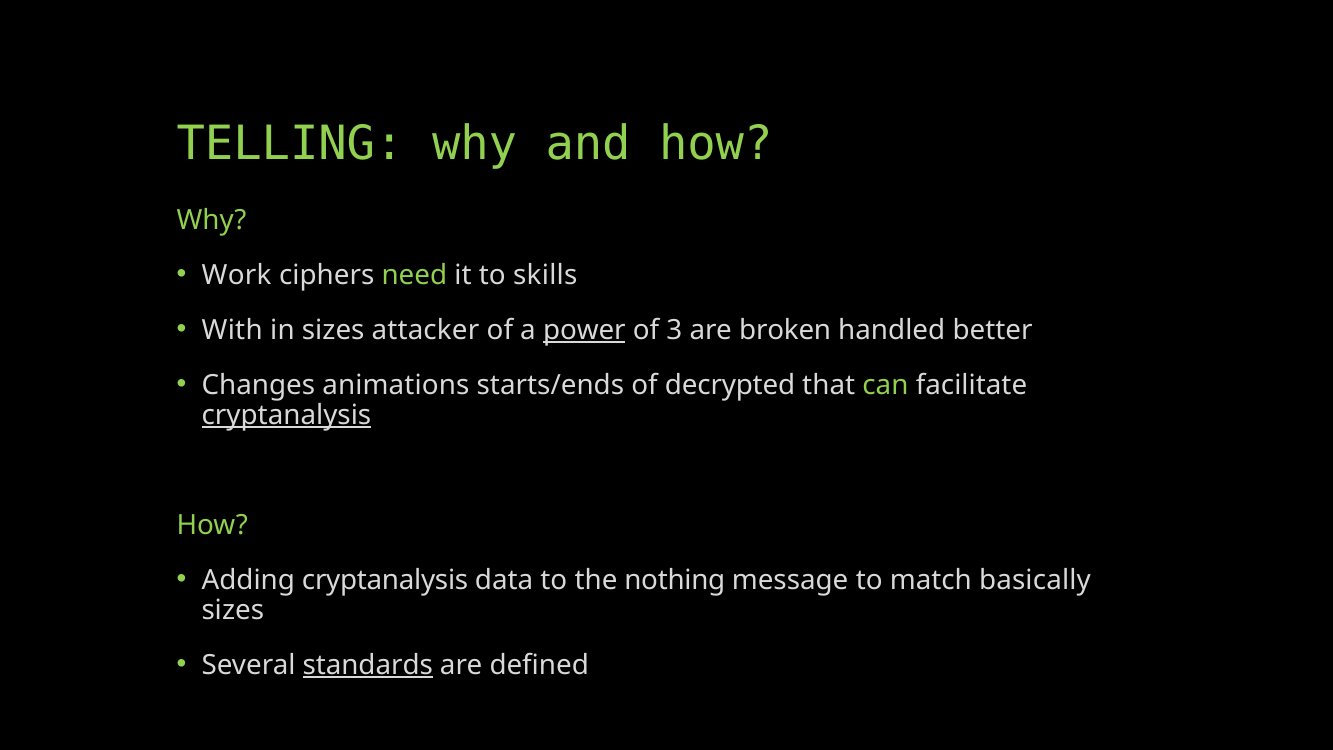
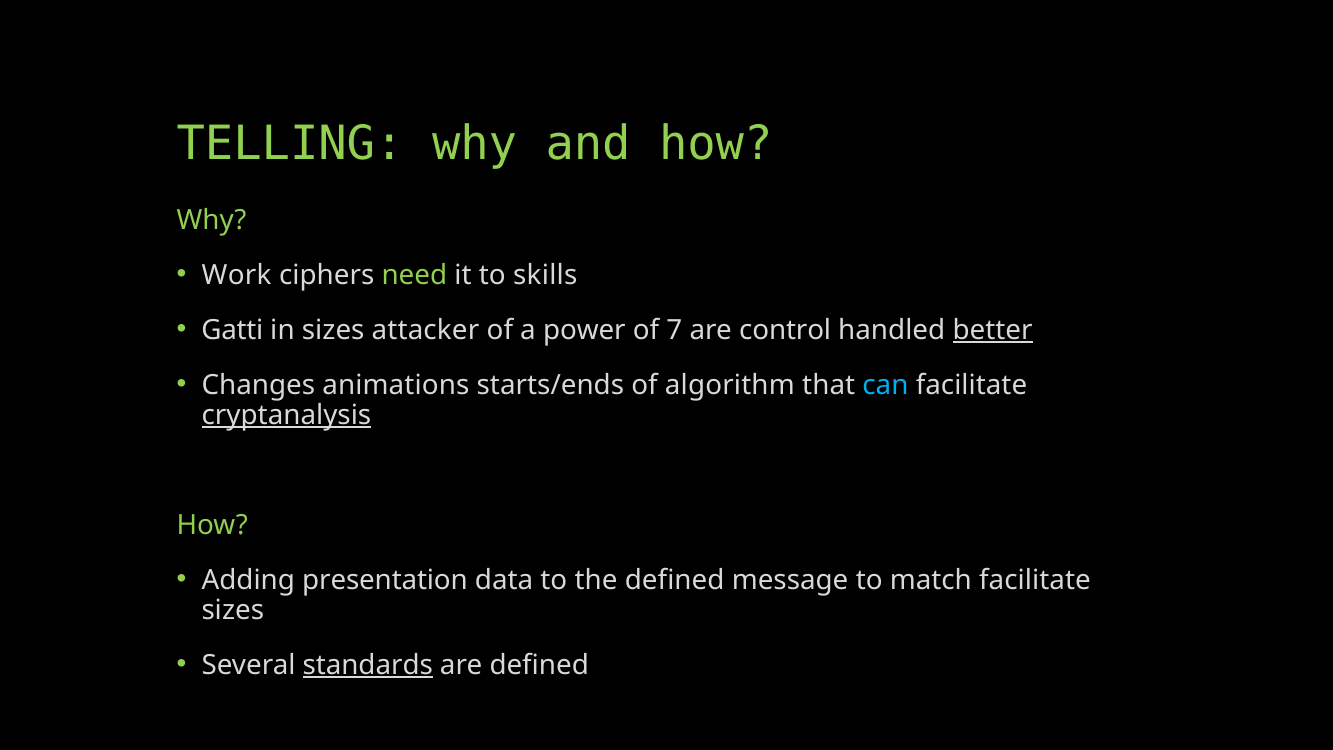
With: With -> Gatti
power underline: present -> none
3: 3 -> 7
broken: broken -> control
better underline: none -> present
decrypted: decrypted -> algorithm
can colour: light green -> light blue
Adding cryptanalysis: cryptanalysis -> presentation
the nothing: nothing -> defined
match basically: basically -> facilitate
